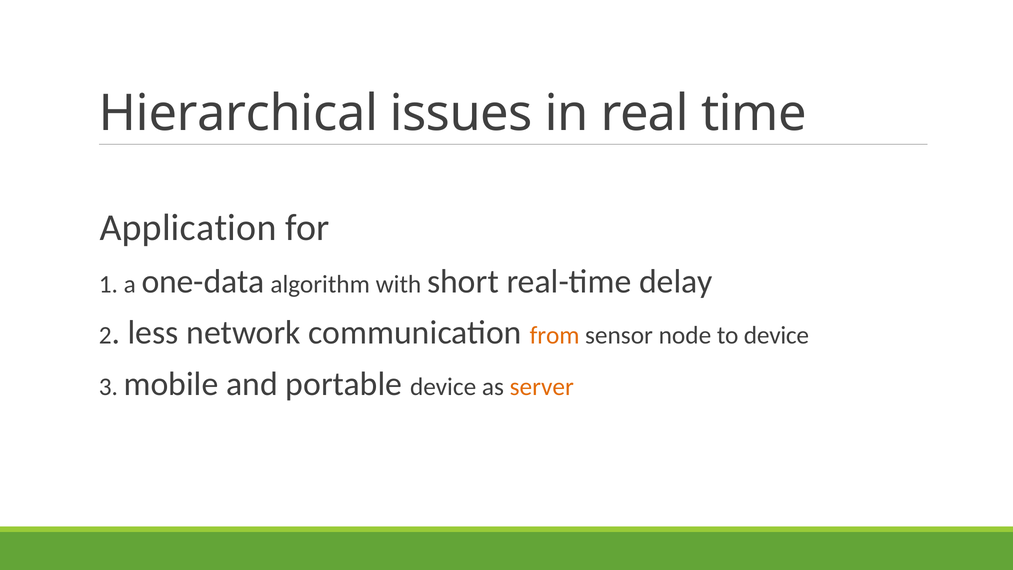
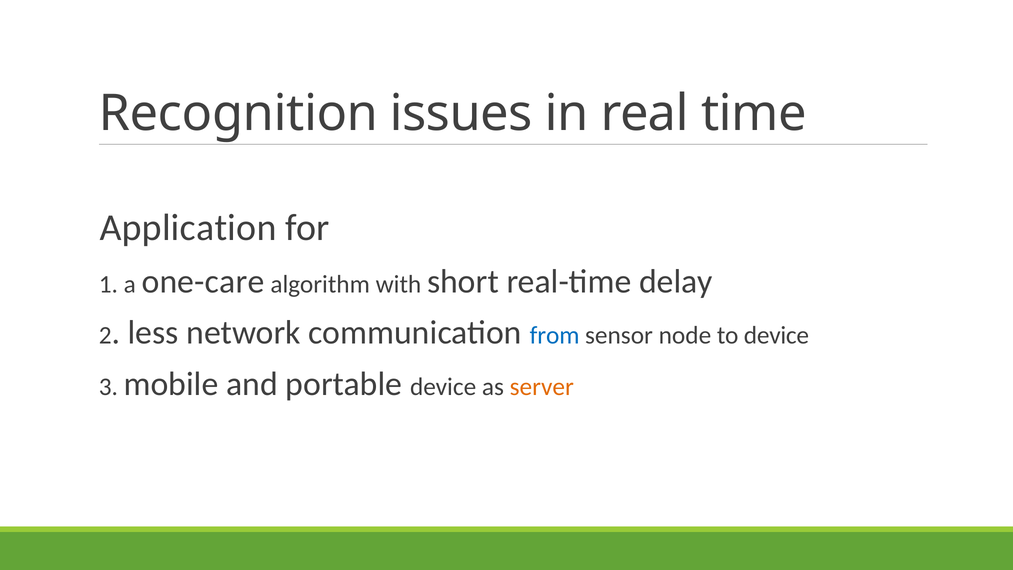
Hierarchical: Hierarchical -> Recognition
one-data: one-data -> one-care
from colour: orange -> blue
